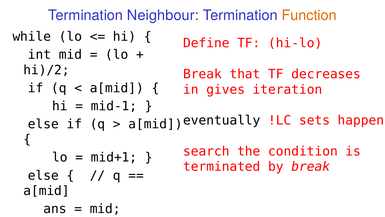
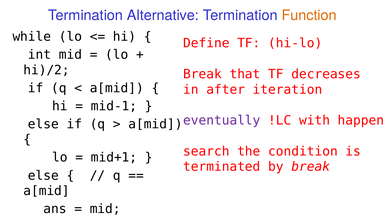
Neighbour: Neighbour -> Alternative
gives: gives -> after
eventually colour: black -> purple
sets: sets -> with
